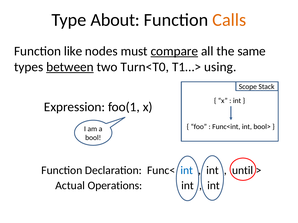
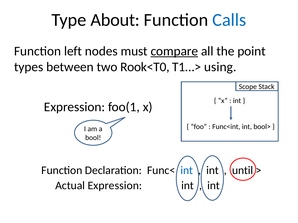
Calls colour: orange -> blue
like: like -> left
same: same -> point
between underline: present -> none
Turn<T0: Turn<T0 -> Rook<T0
Actual Operations: Operations -> Expression
